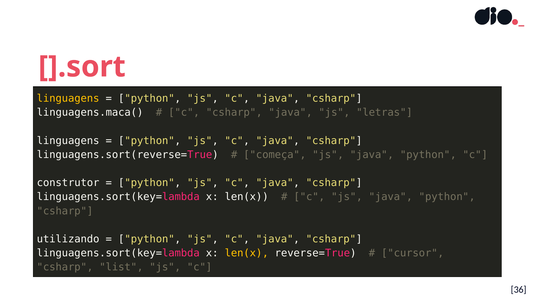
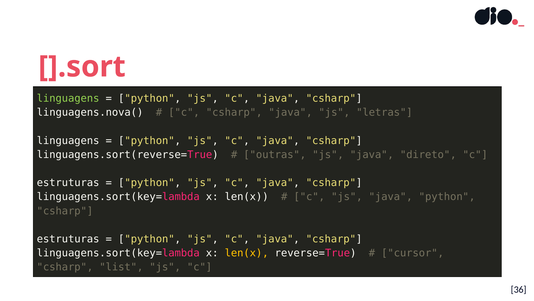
linguagens at (68, 98) colour: yellow -> light green
linguagens.maca(: linguagens.maca( -> linguagens.nova(
começa: começa -> outras
python at (428, 154): python -> direto
construtor at (68, 182): construtor -> estruturas
utilizando at (68, 239): utilizando -> estruturas
